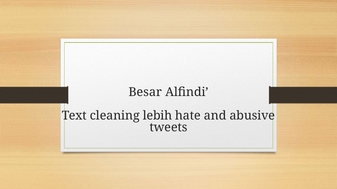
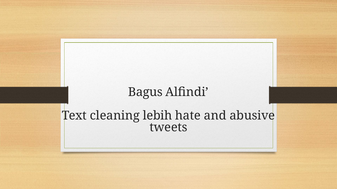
Besar: Besar -> Bagus
